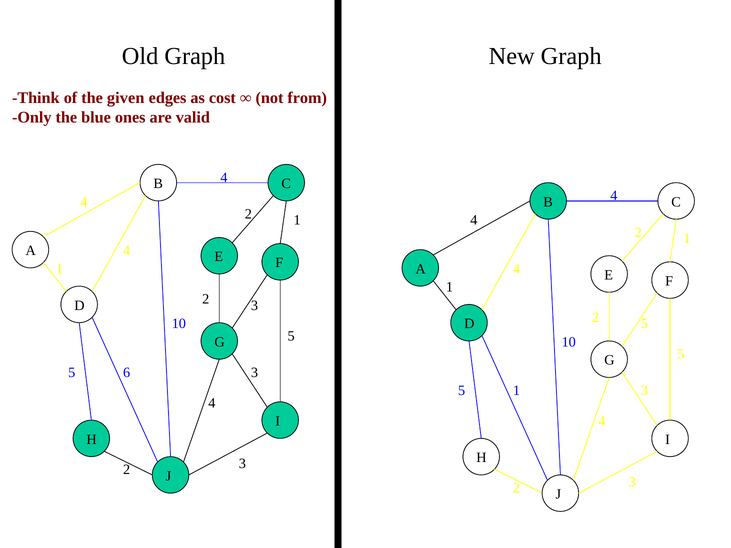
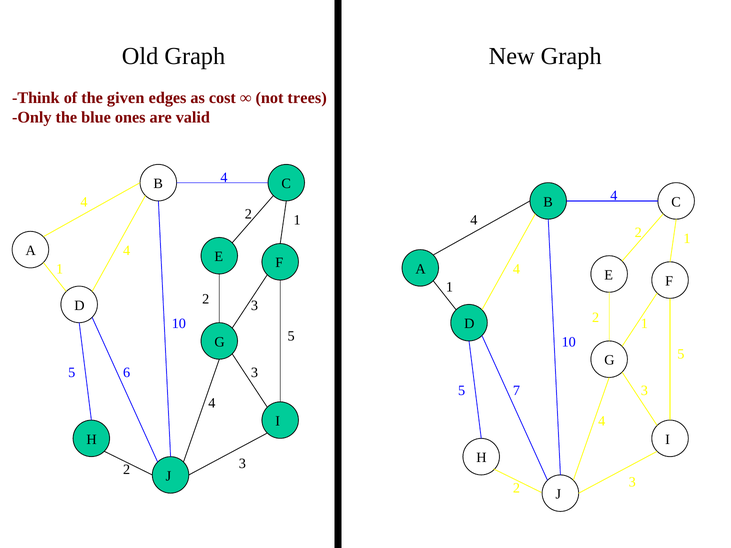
from: from -> trees
5 at (644, 324): 5 -> 1
5 1: 1 -> 7
